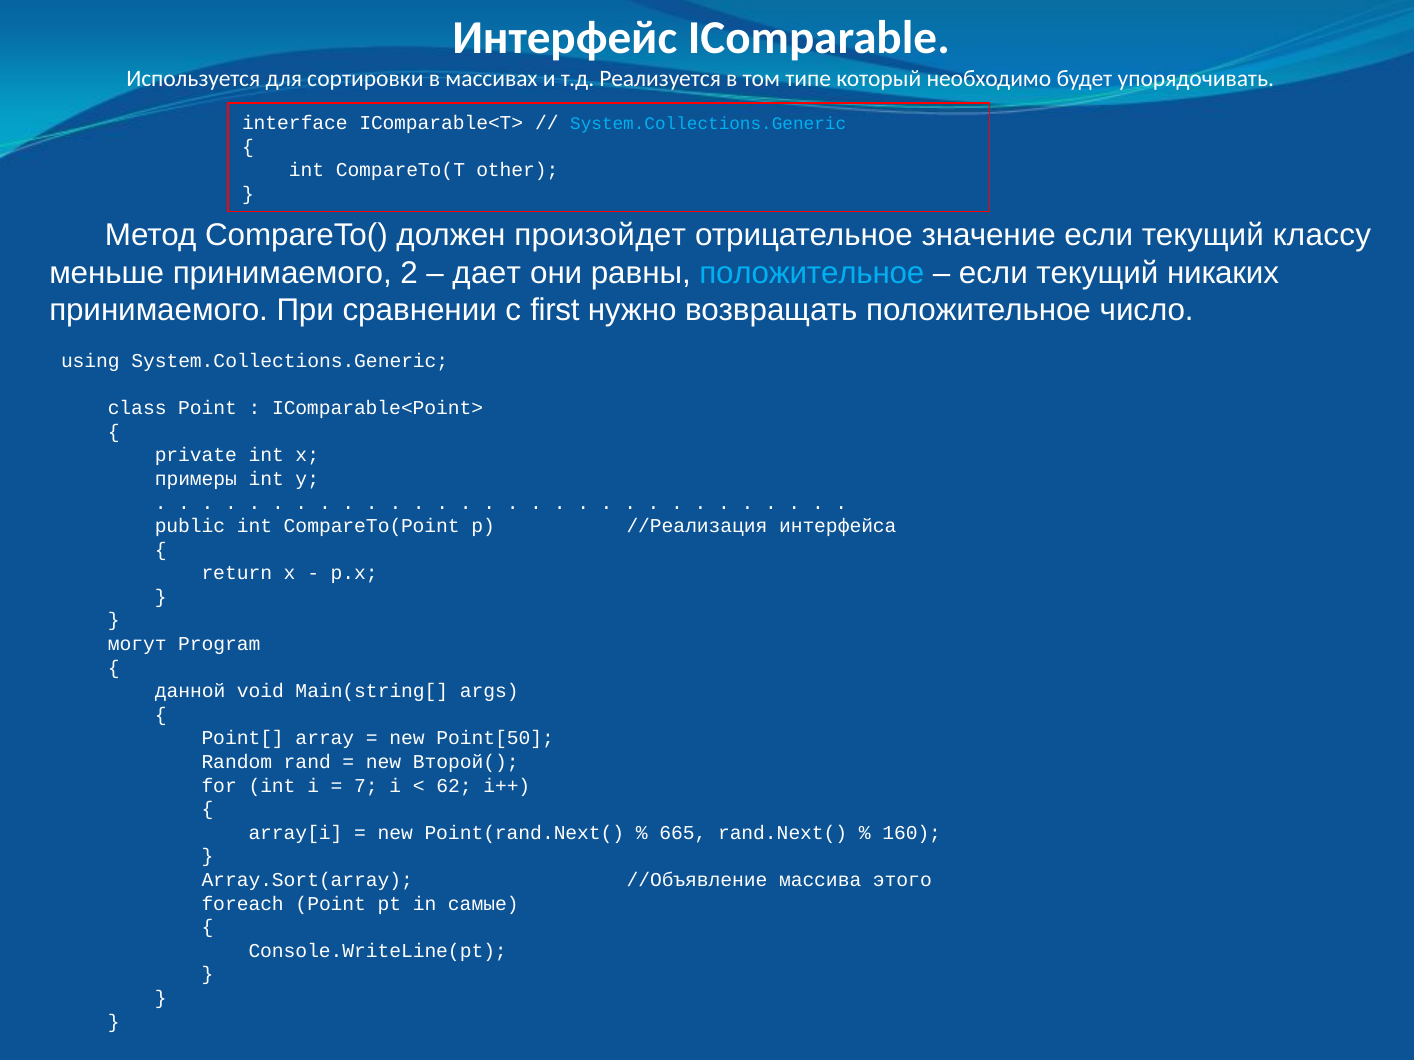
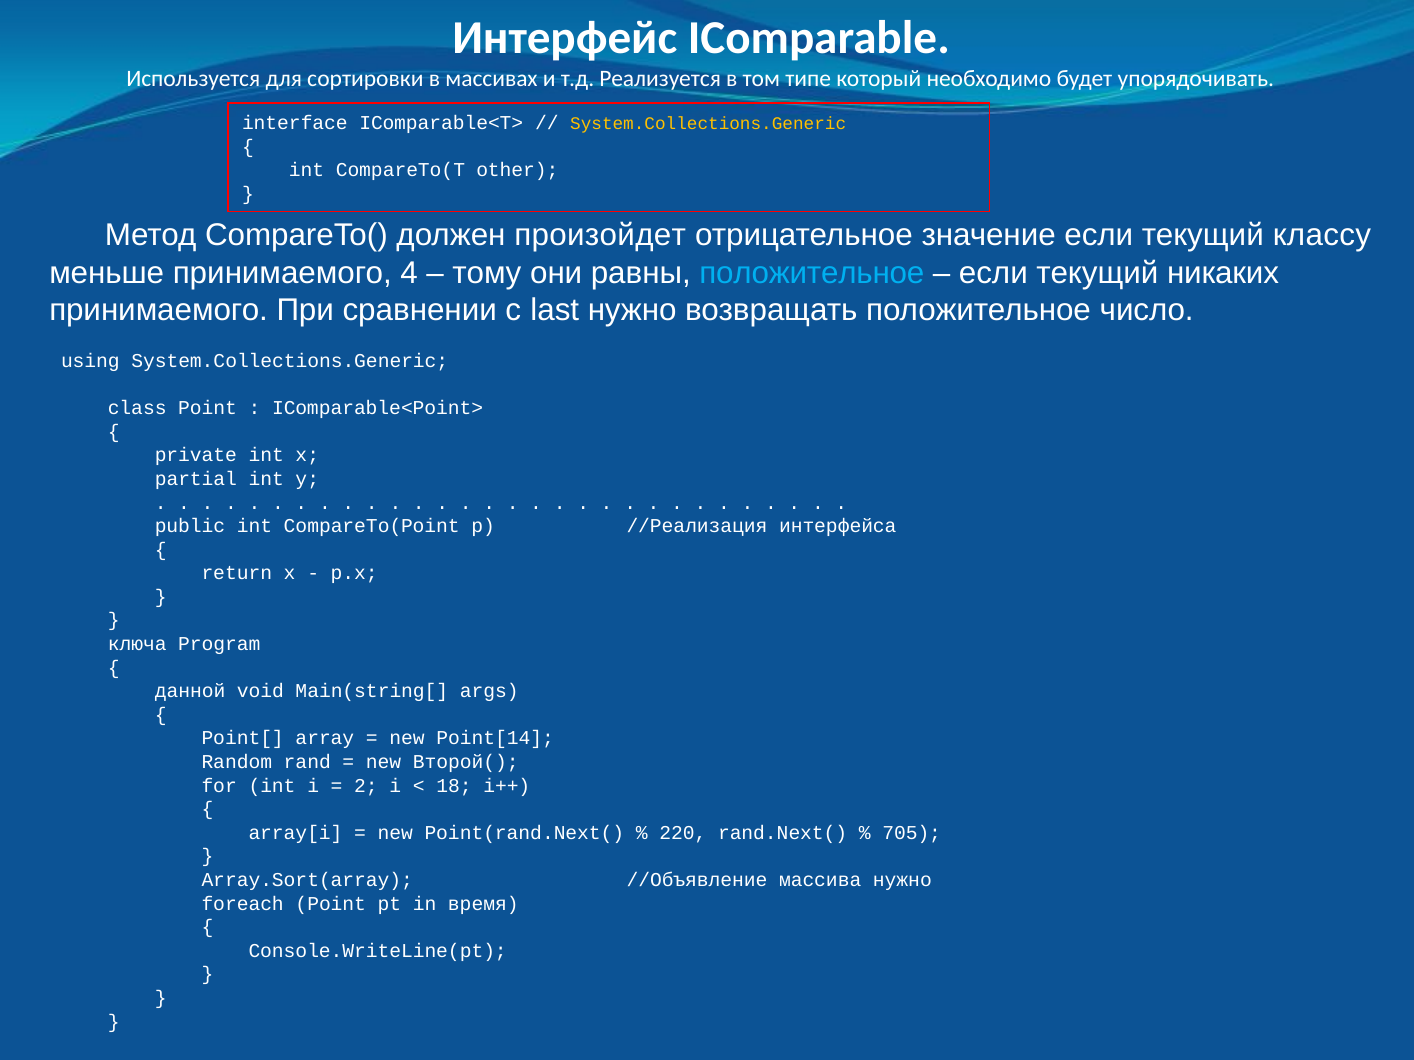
System.Collections.Generic at (708, 124) colour: light blue -> yellow
2: 2 -> 4
дает: дает -> тому
first: first -> last
примеры: примеры -> partial
могут: могут -> ключа
Point[50: Point[50 -> Point[14
7: 7 -> 2
62: 62 -> 18
665: 665 -> 220
160: 160 -> 705
массива этого: этого -> нужно
самые: самые -> время
